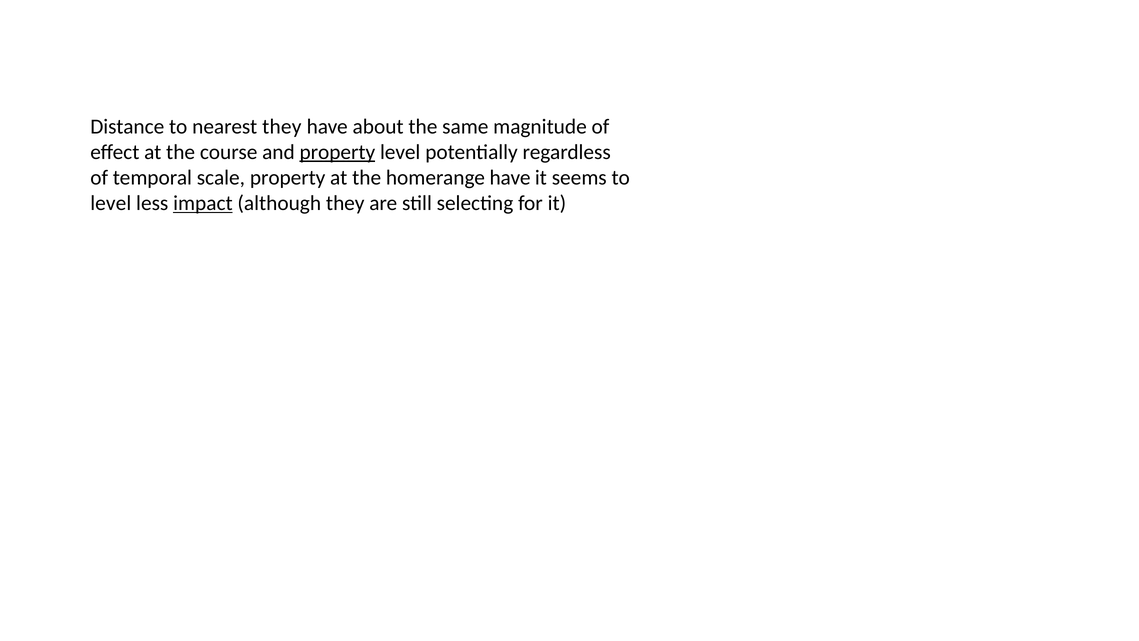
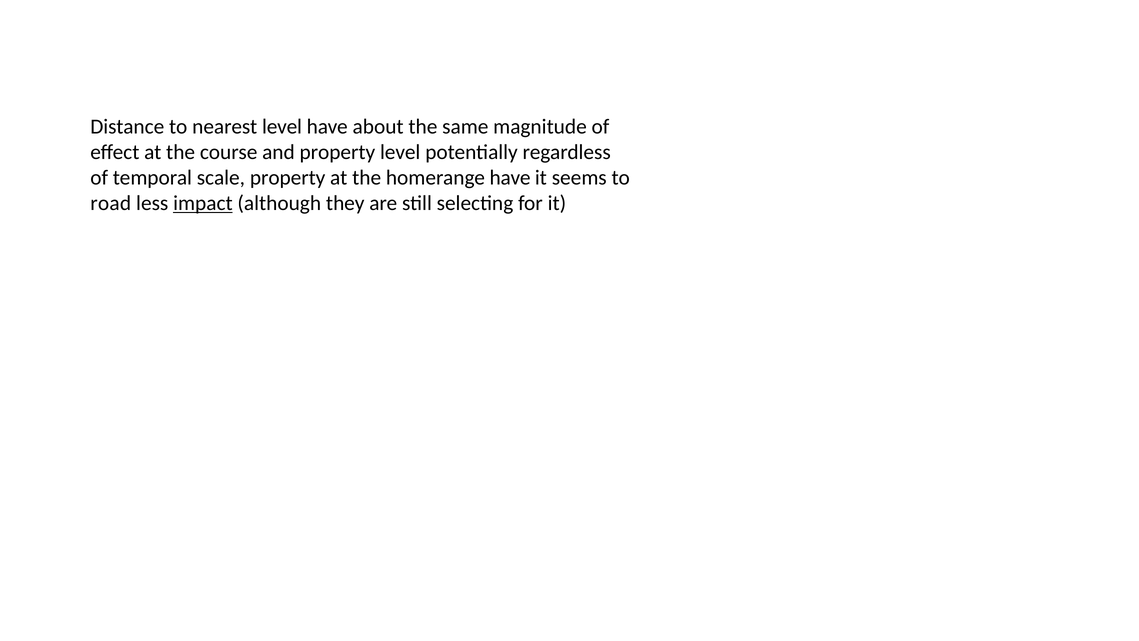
nearest they: they -> level
property at (337, 152) underline: present -> none
level at (111, 203): level -> road
